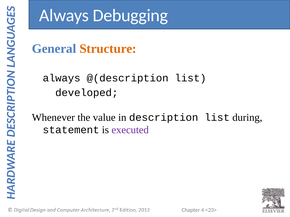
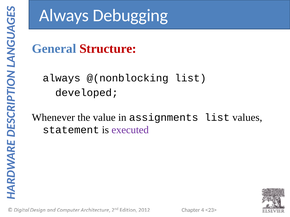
Structure colour: orange -> red
@(description: @(description -> @(nonblocking
description: description -> assignments
during: during -> values
